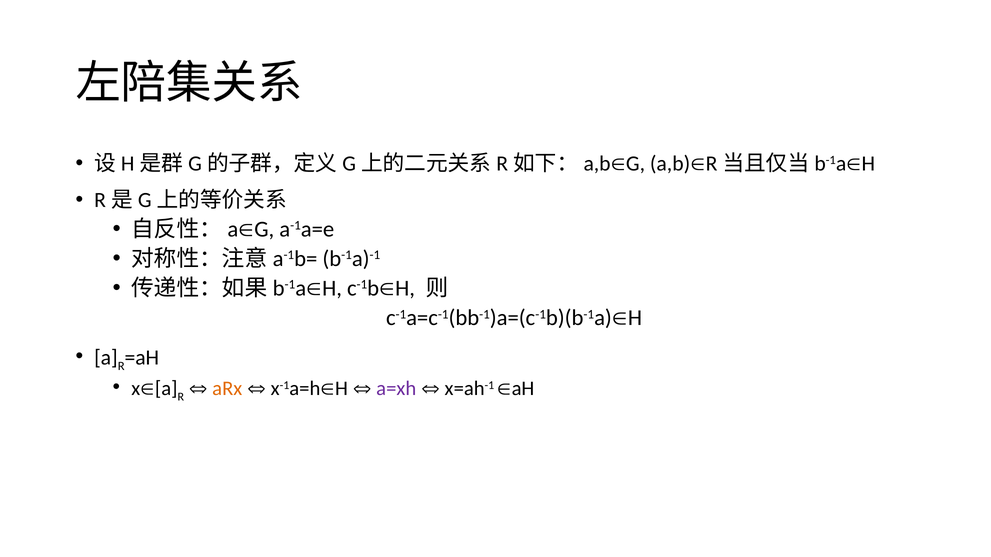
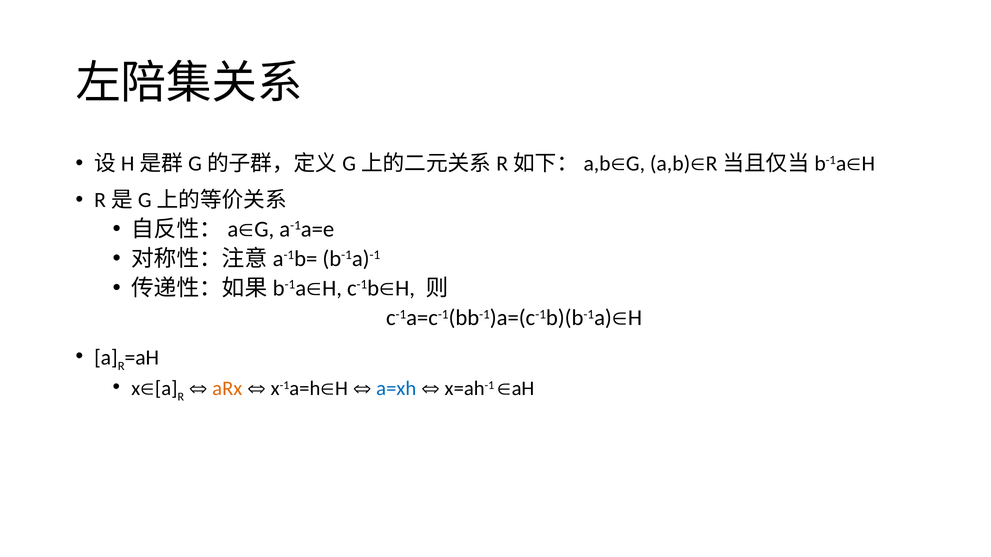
a=xh colour: purple -> blue
